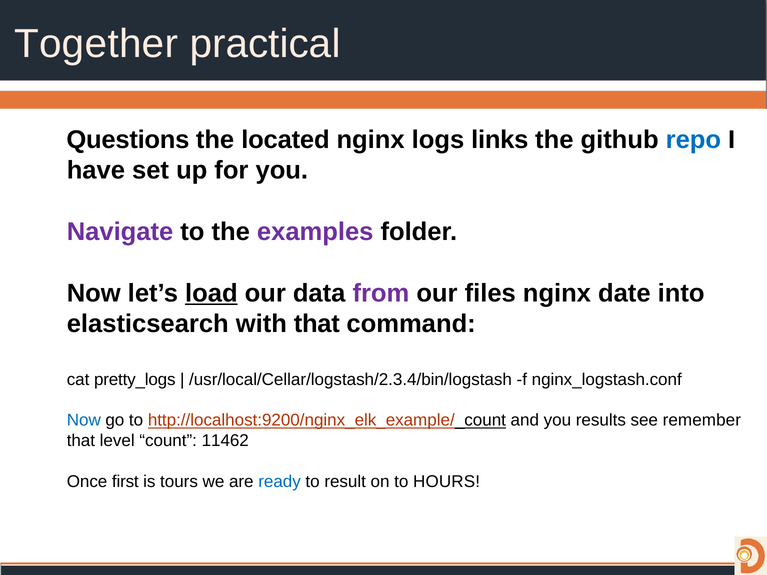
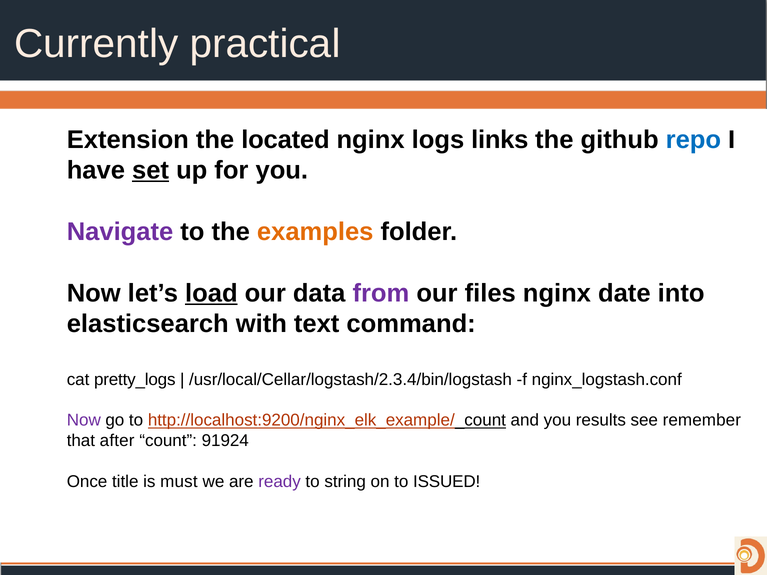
Together: Together -> Currently
Questions: Questions -> Extension
set underline: none -> present
examples colour: purple -> orange
with that: that -> text
Now at (84, 420) colour: blue -> purple
level: level -> after
11462: 11462 -> 91924
first: first -> title
tours: tours -> must
ready colour: blue -> purple
result: result -> string
HOURS: HOURS -> ISSUED
